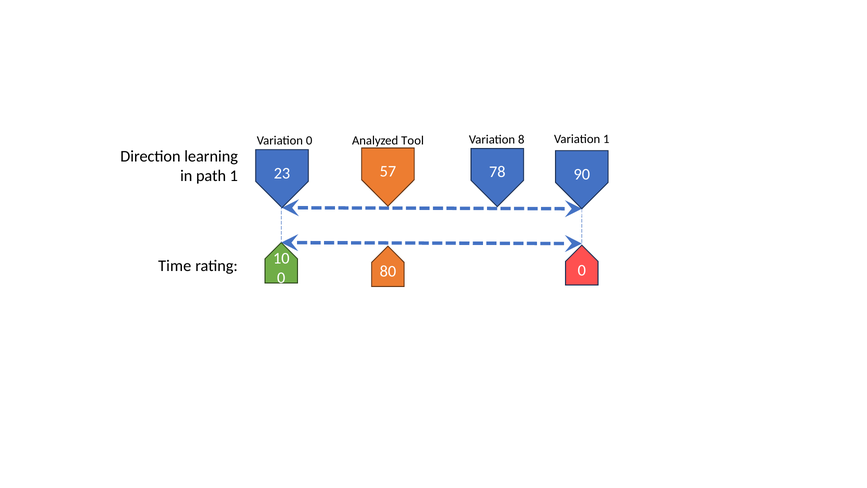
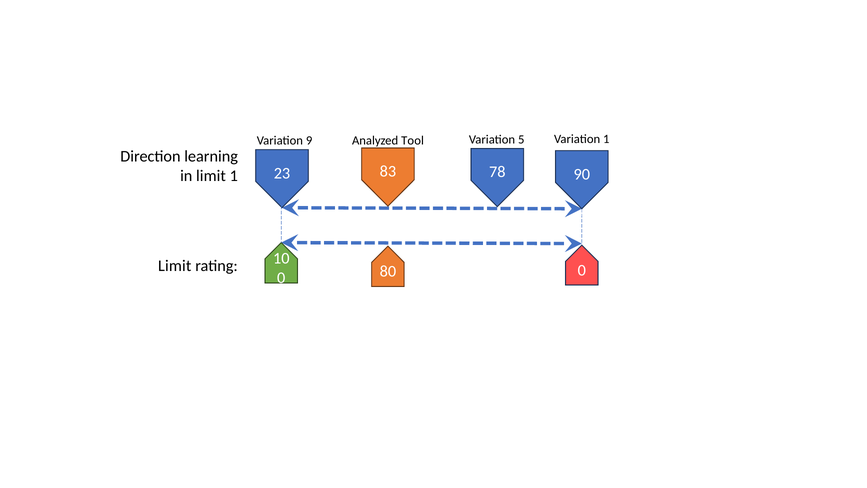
Variation 0: 0 -> 9
8: 8 -> 5
57: 57 -> 83
in path: path -> limit
Time at (175, 266): Time -> Limit
